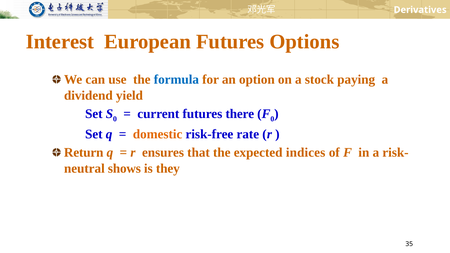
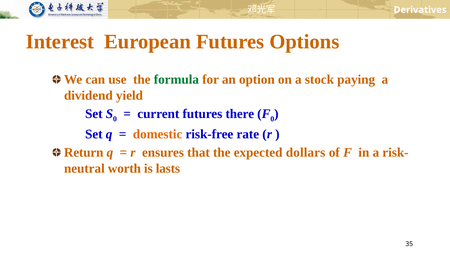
formula colour: blue -> green
indices: indices -> dollars
shows: shows -> worth
they: they -> lasts
